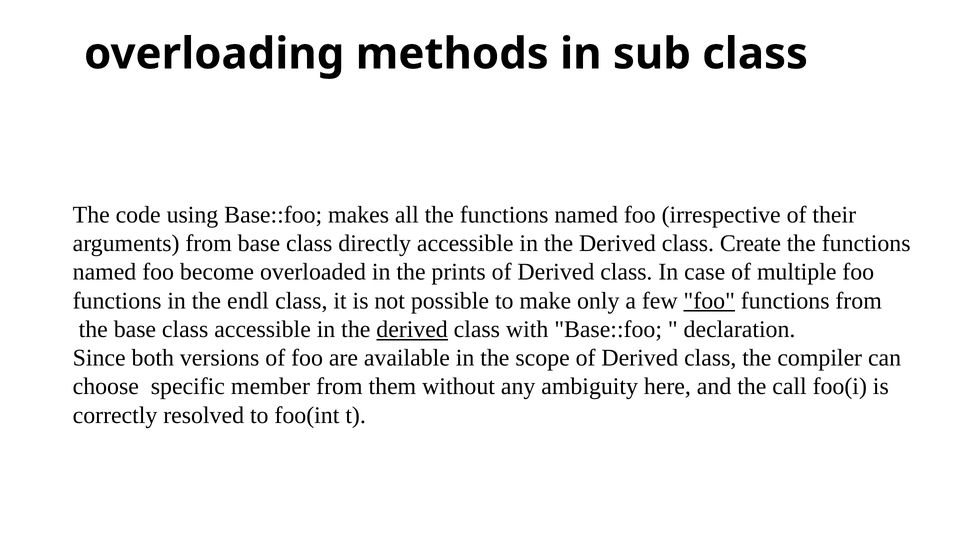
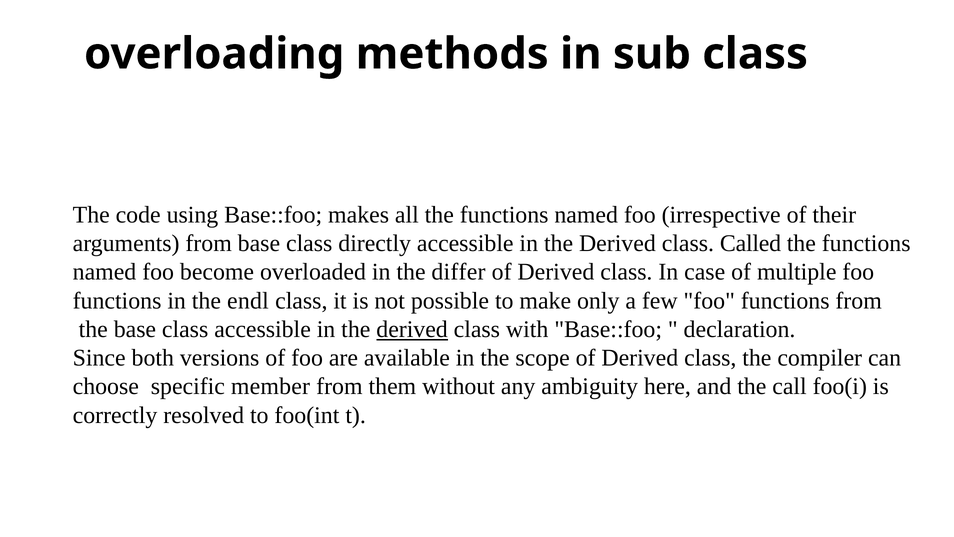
Create: Create -> Called
prints: prints -> differ
foo at (709, 300) underline: present -> none
